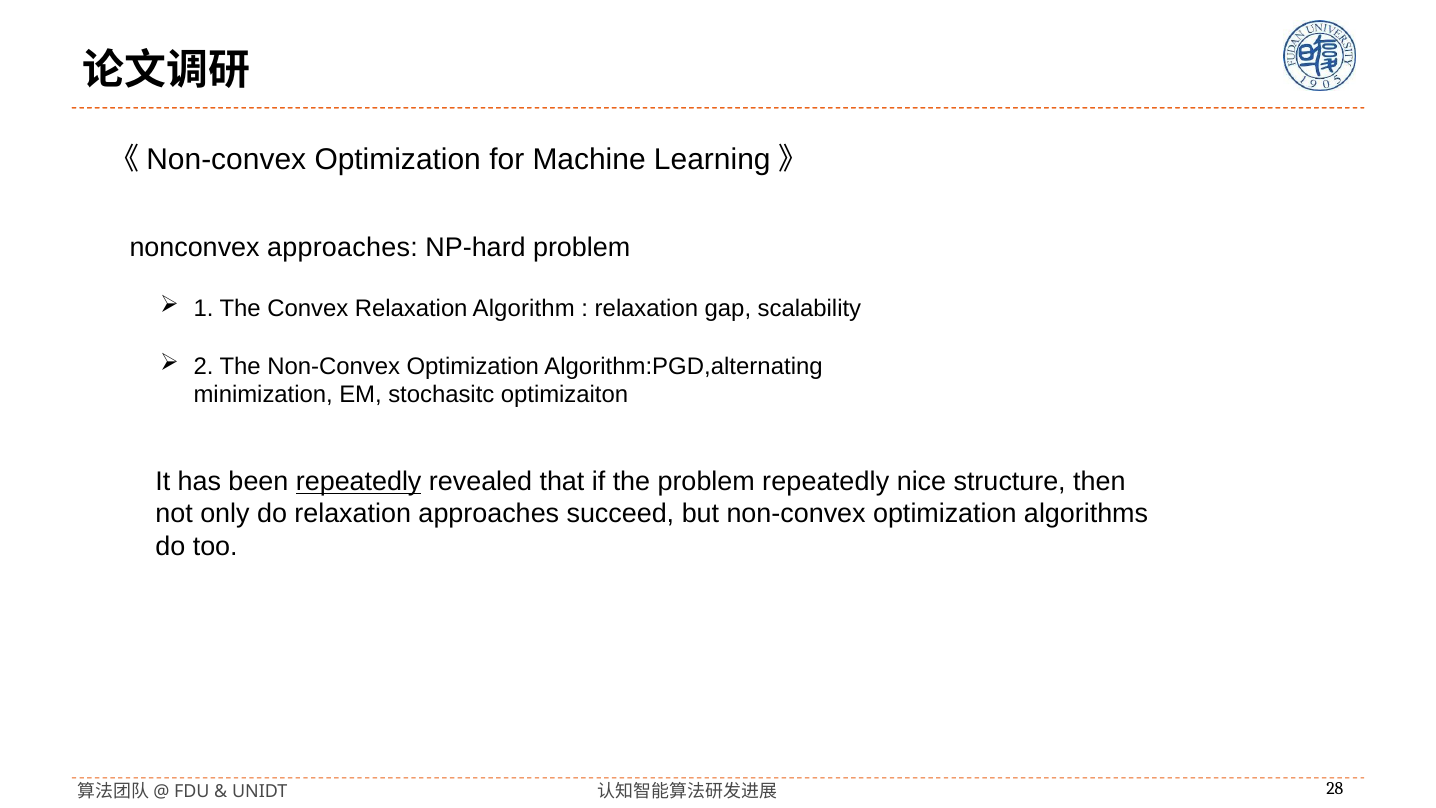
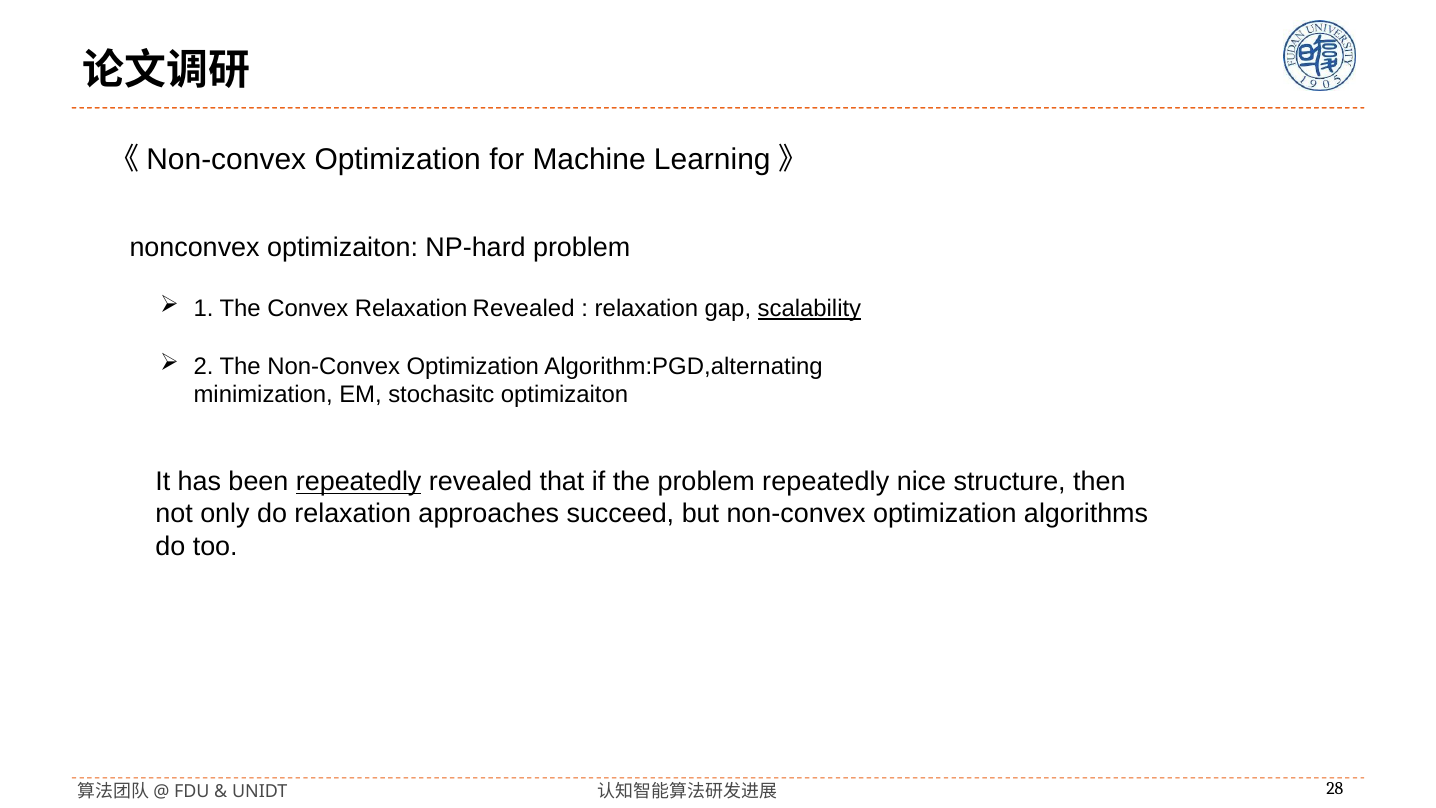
nonconvex approaches: approaches -> optimizaiton
Relaxation Algorithm: Algorithm -> Revealed
scalability underline: none -> present
